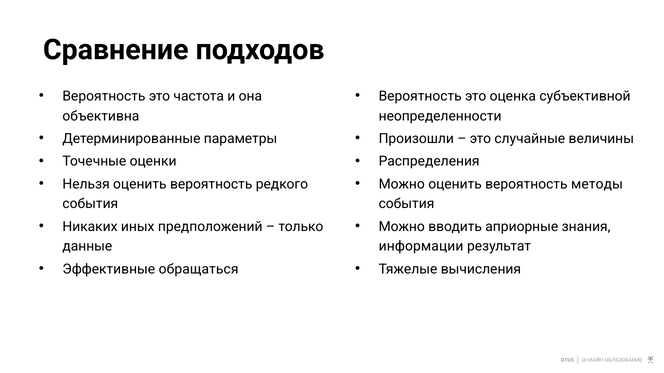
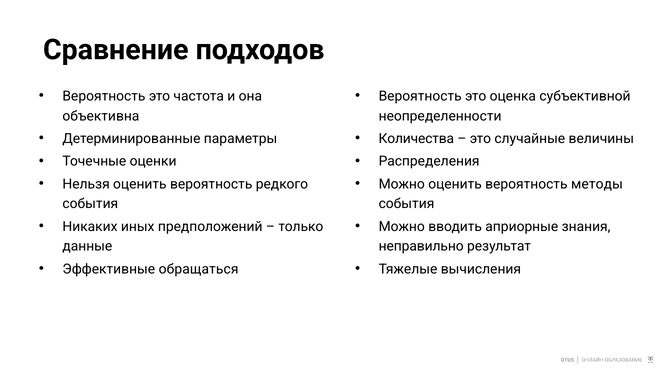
Произошли: Произошли -> Количества
информации: информации -> неправильно
